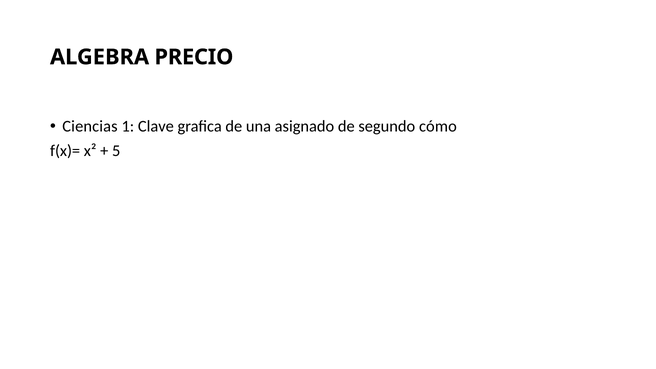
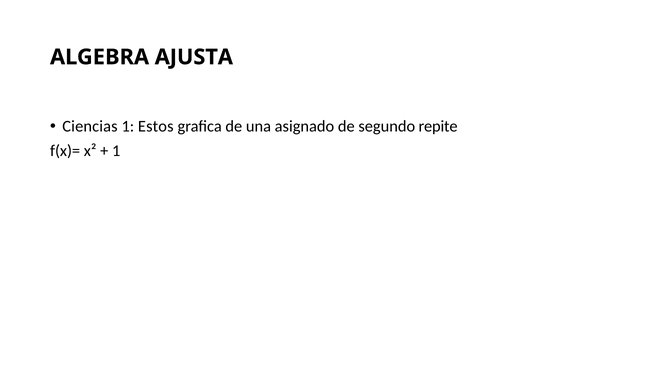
PRECIO: PRECIO -> AJUSTA
Clave: Clave -> Estos
cómo: cómo -> repite
5 at (116, 151): 5 -> 1
